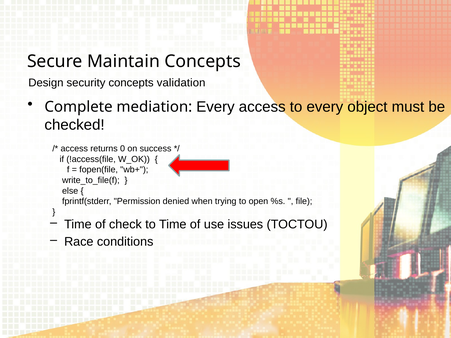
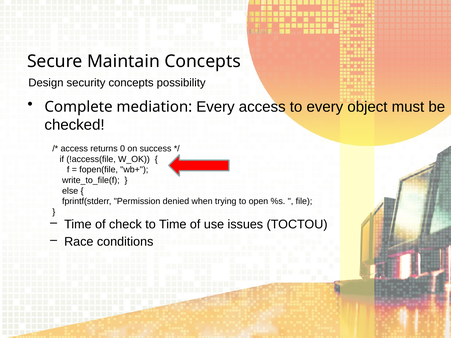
validation: validation -> possibility
